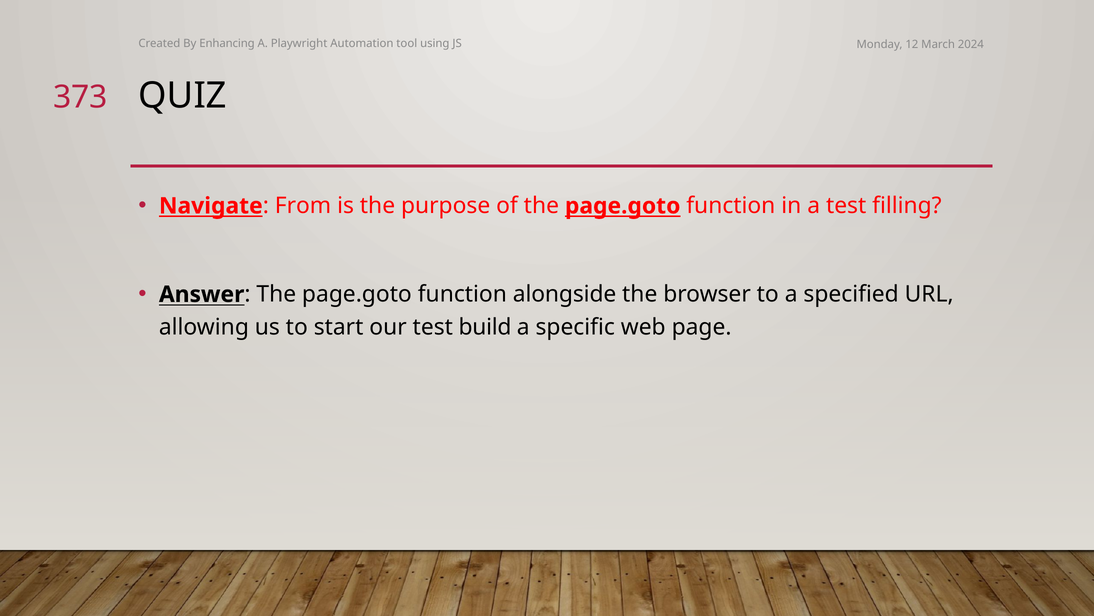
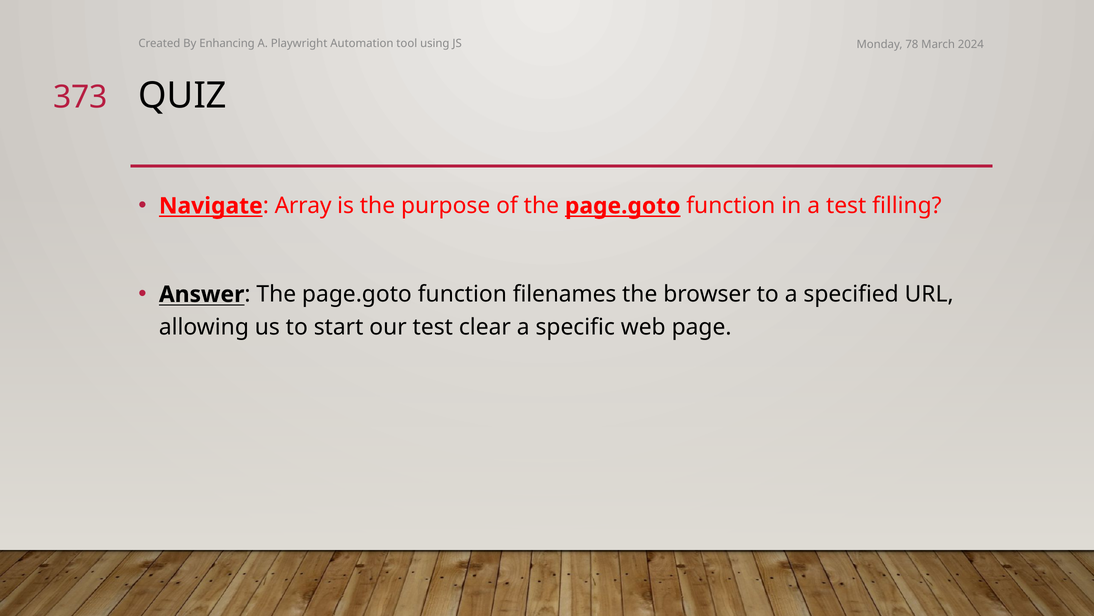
12: 12 -> 78
From: From -> Array
alongside: alongside -> filenames
build: build -> clear
